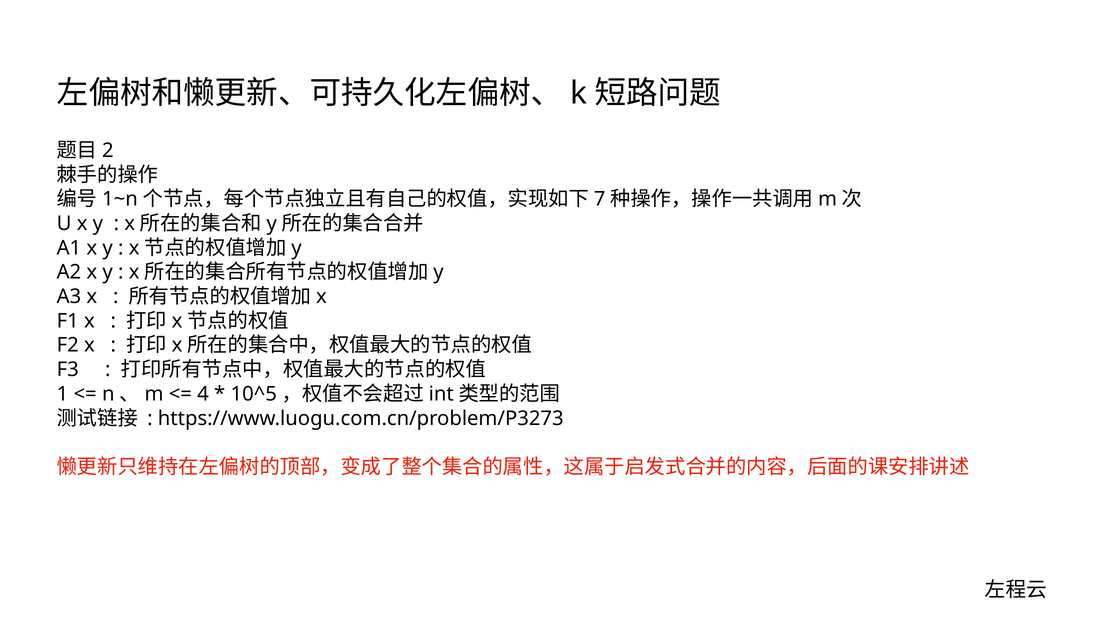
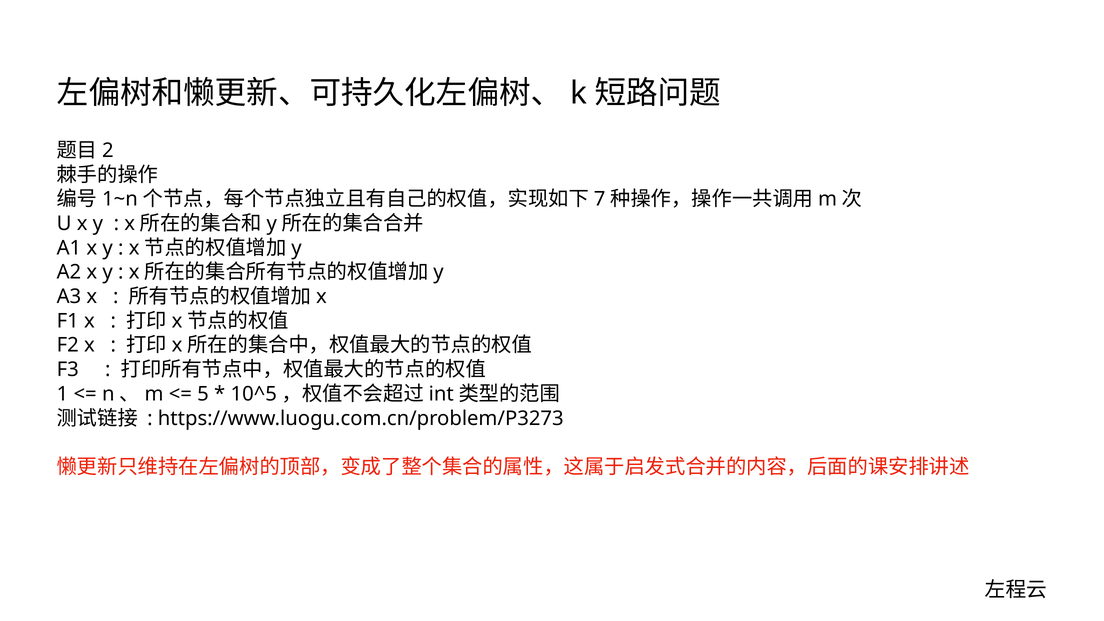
4: 4 -> 5
